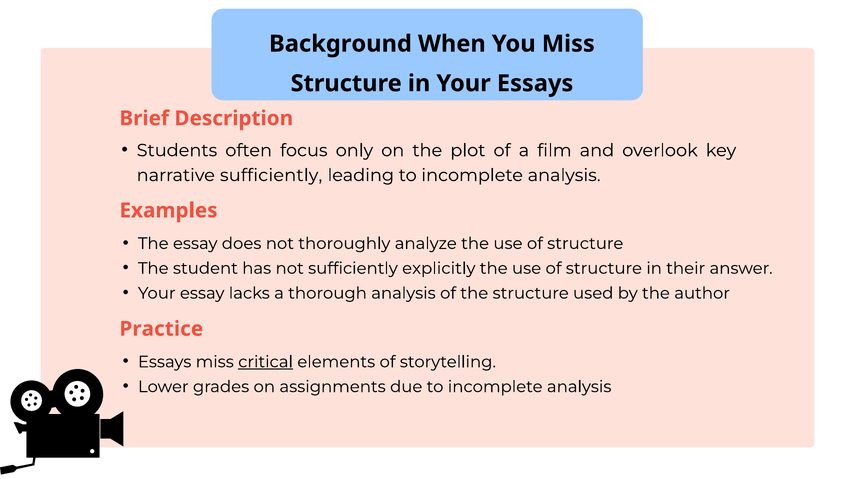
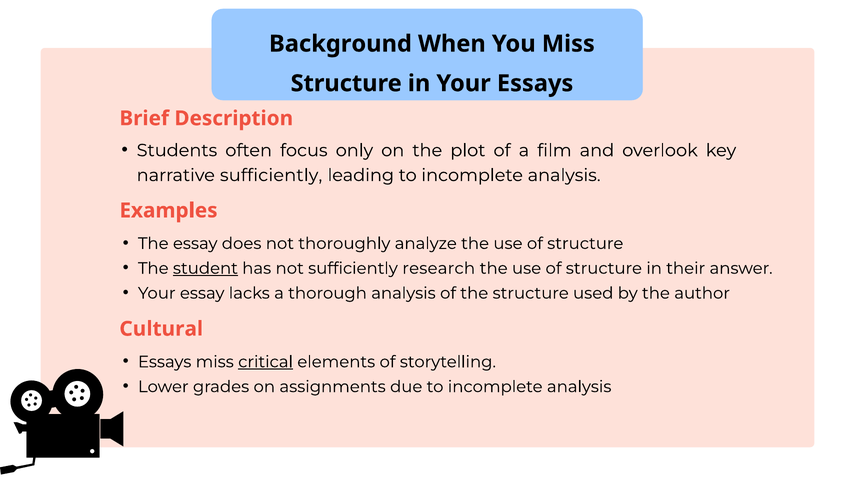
student underline: none -> present
explicitly: explicitly -> research
Practice: Practice -> Cultural
